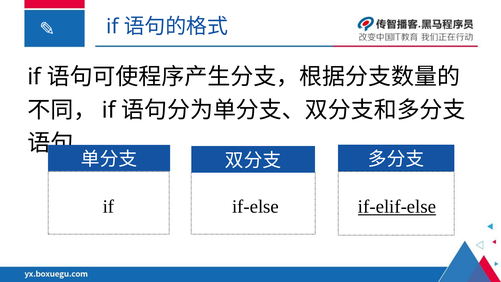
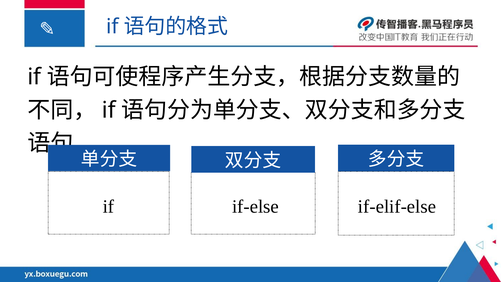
if-elif-else underline: present -> none
